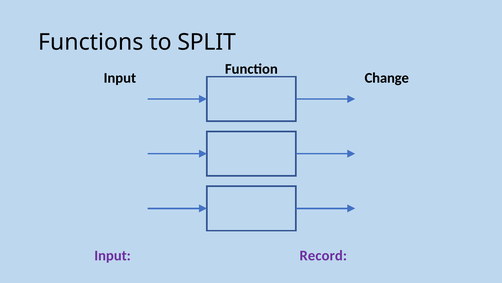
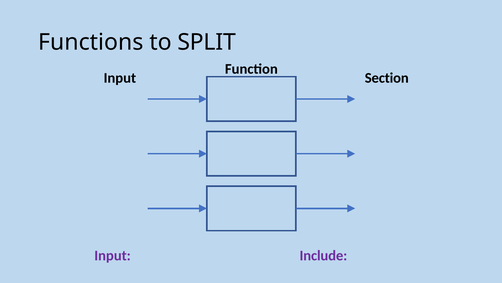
Change: Change -> Section
Record: Record -> Include
